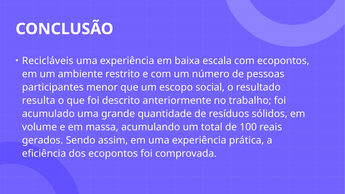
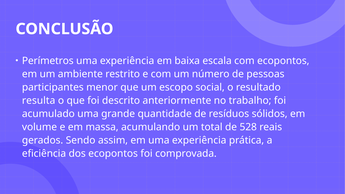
Recicláveis: Recicláveis -> Perímetros
100: 100 -> 528
